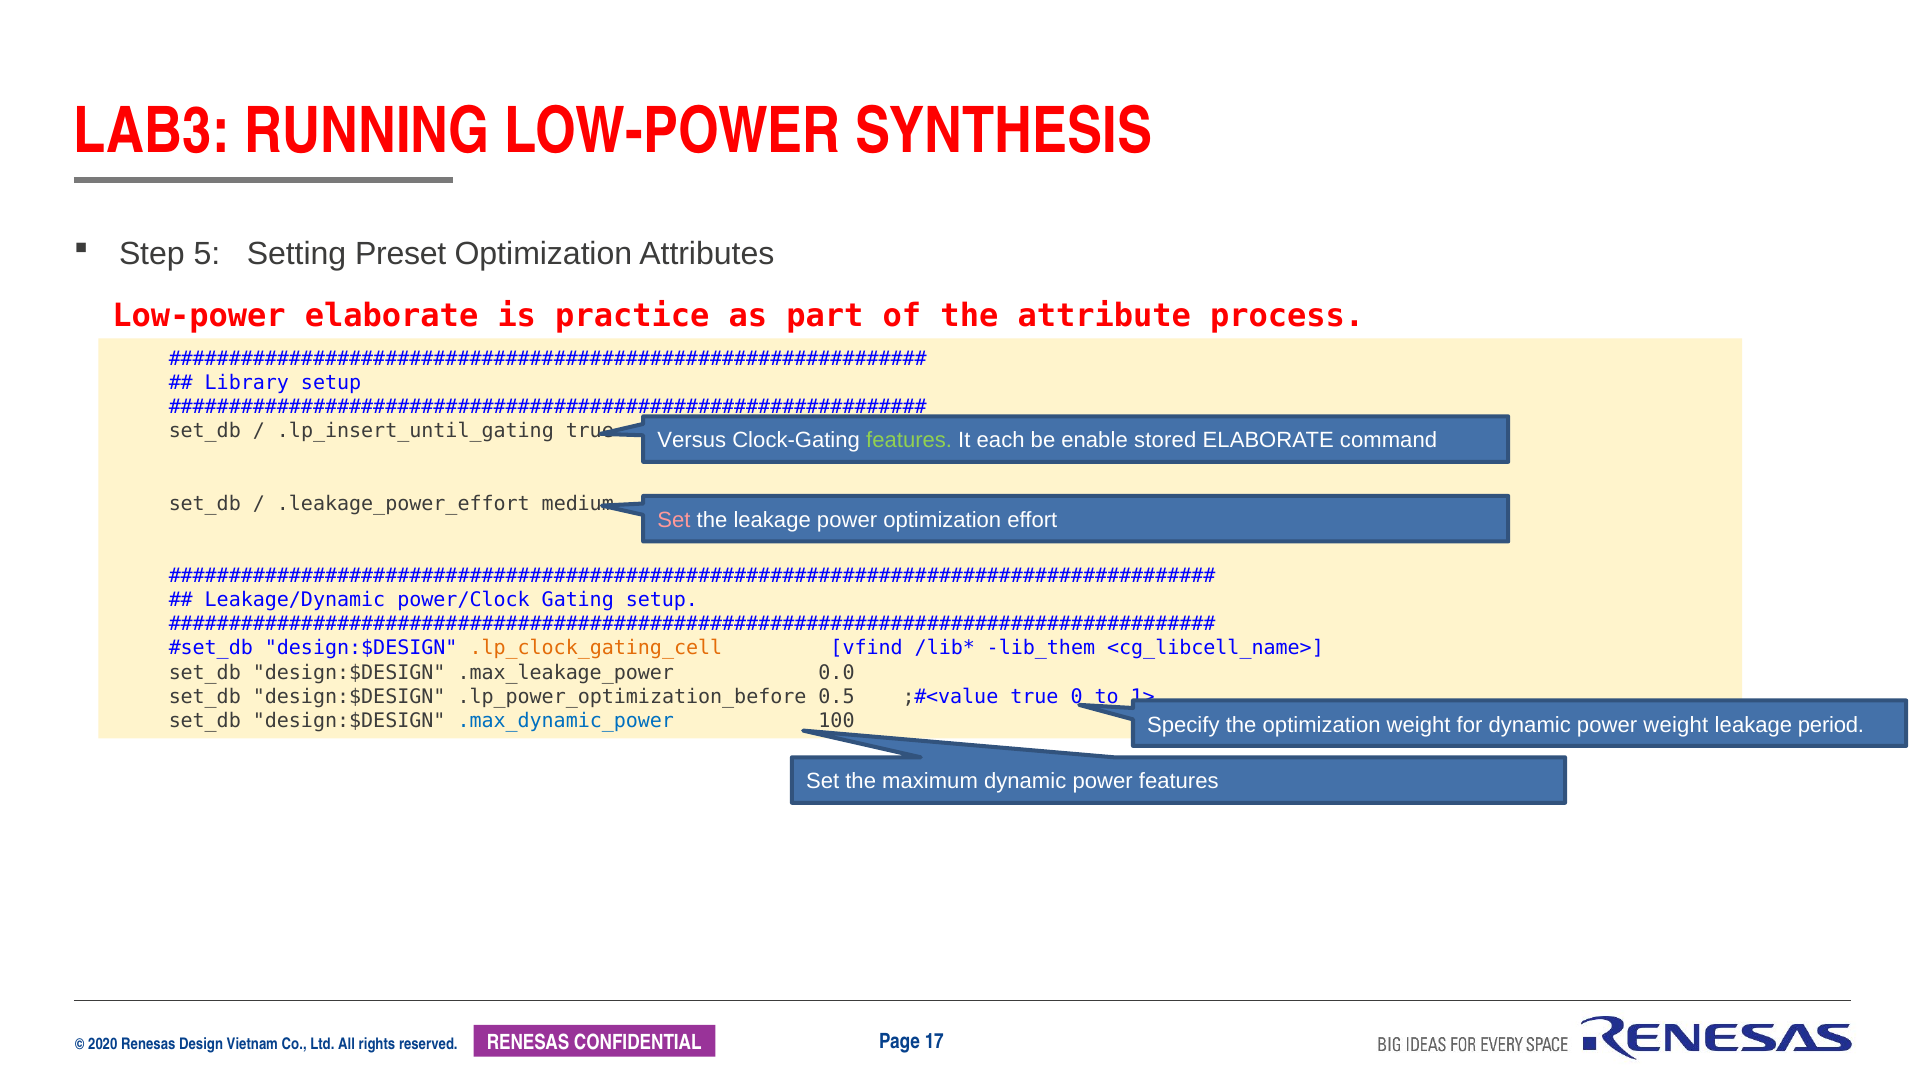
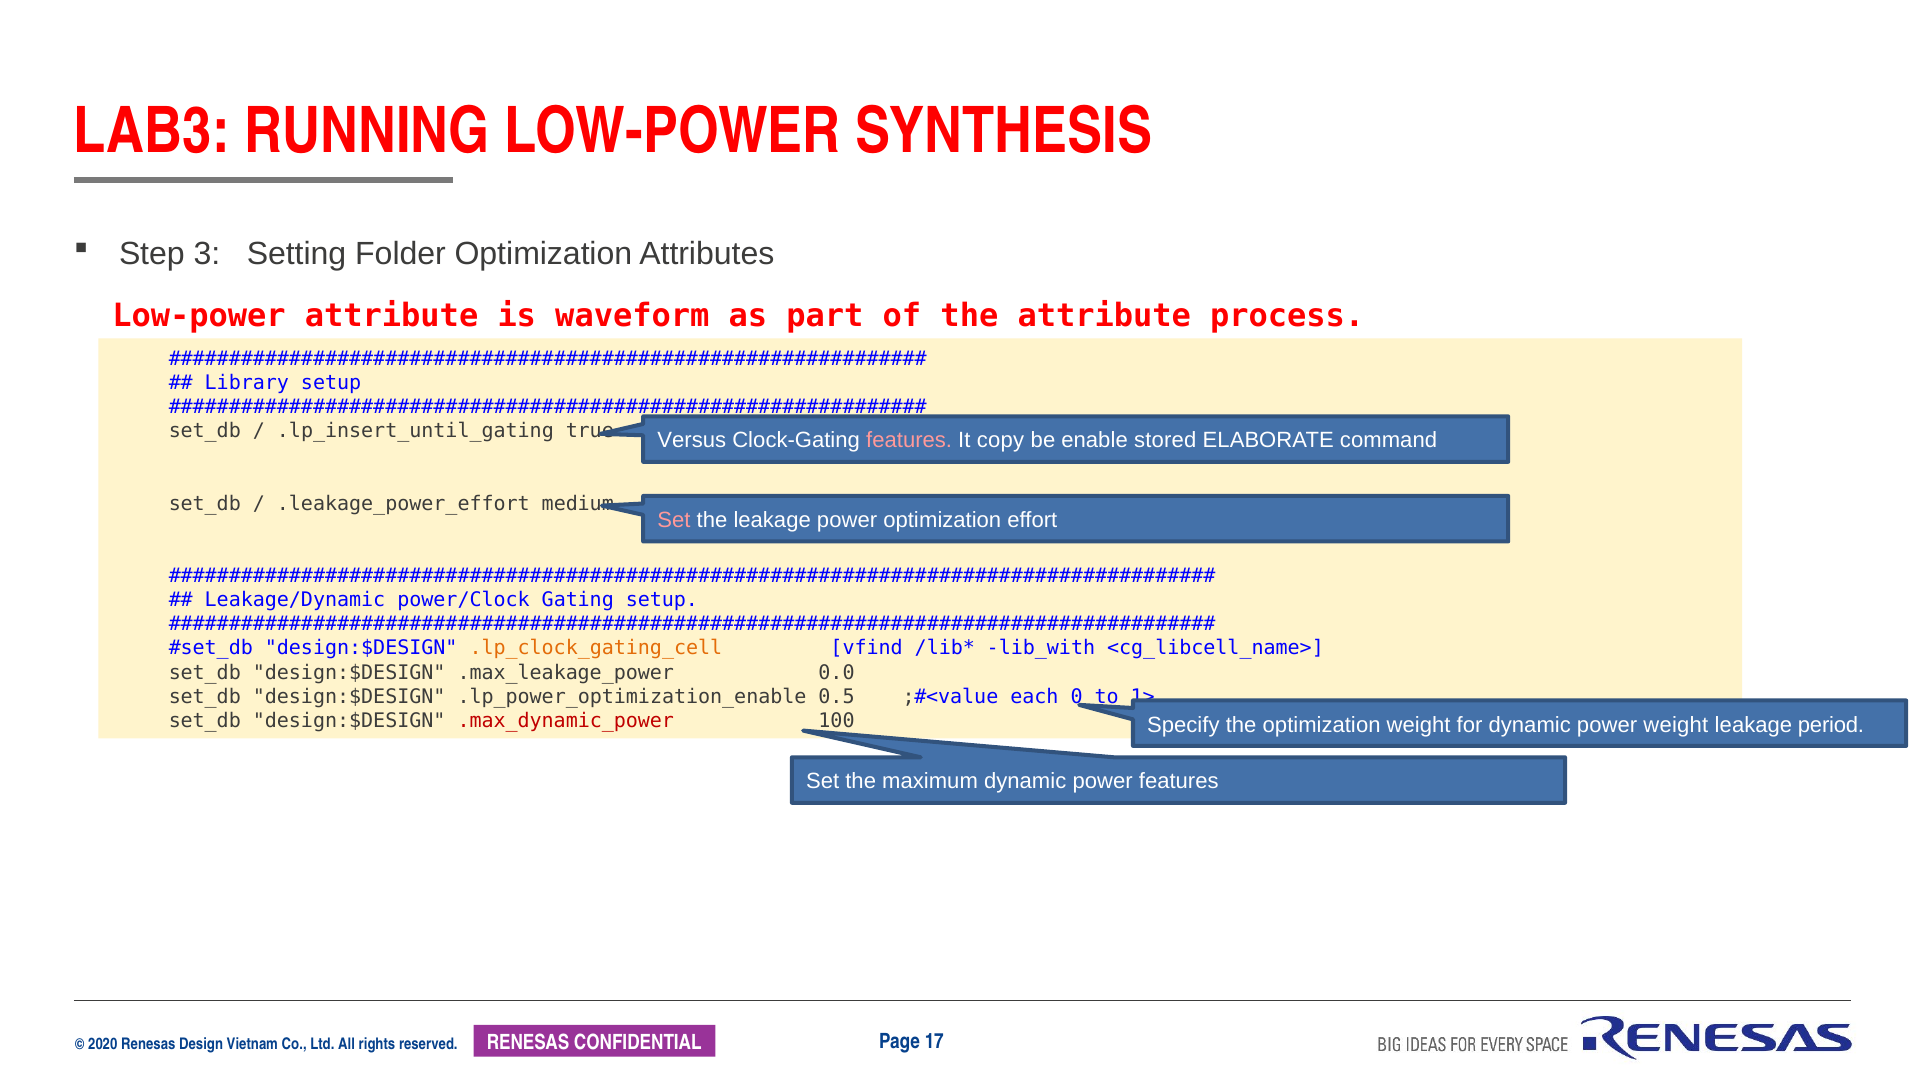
5: 5 -> 3
Preset: Preset -> Folder
Low-power elaborate: elaborate -> attribute
practice: practice -> waveform
features at (909, 441) colour: light green -> pink
each: each -> copy
lib_them: lib_them -> lib_with
.lp_power_optimization_before: .lp_power_optimization_before -> .lp_power_optimization_enable
true at (1034, 696): true -> each
.max_dynamic_power colour: blue -> red
